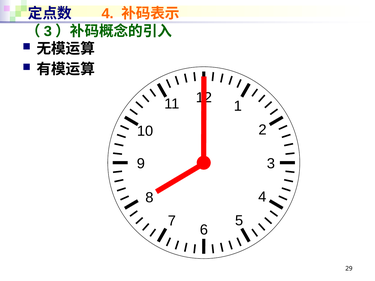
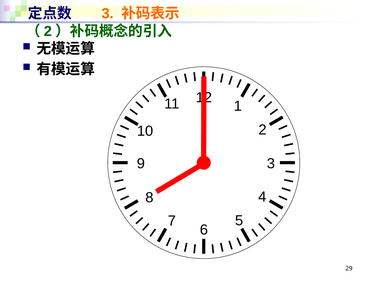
4 at (108, 14): 4 -> 3
3 at (48, 31): 3 -> 2
